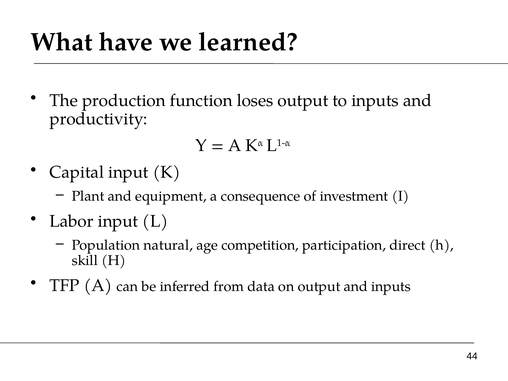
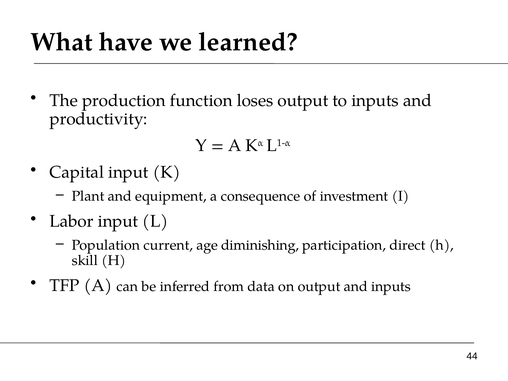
natural: natural -> current
competition: competition -> diminishing
